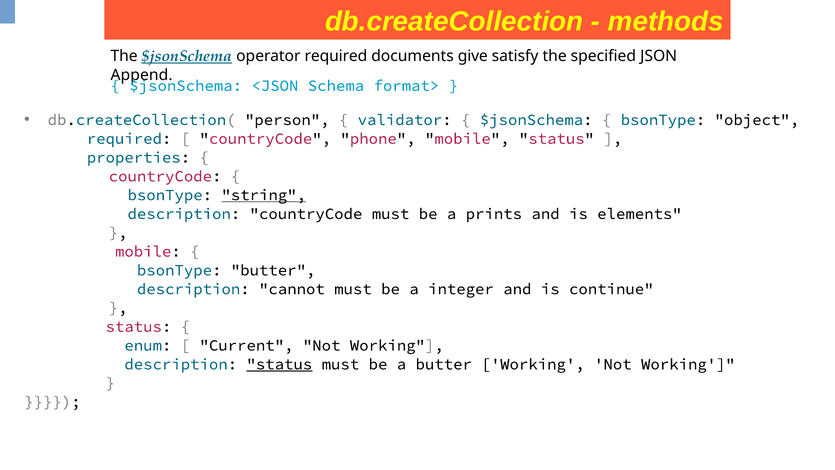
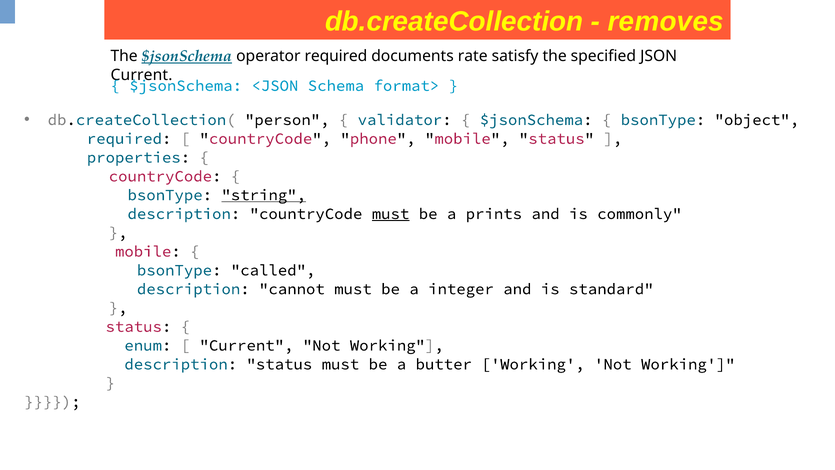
methods: methods -> removes
give: give -> rate
Append at (142, 75): Append -> Current
must at (391, 214) underline: none -> present
elements: elements -> commonly
bsonType butter: butter -> called
continue: continue -> standard
status at (279, 364) underline: present -> none
